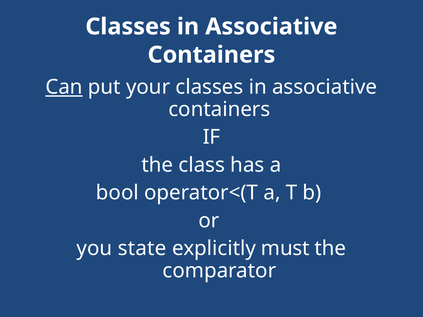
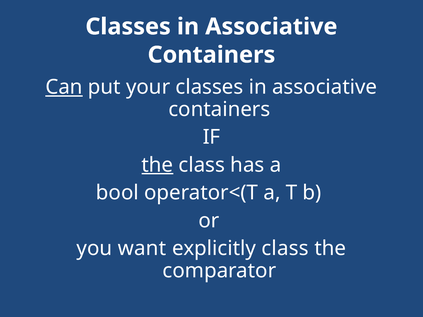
the at (157, 165) underline: none -> present
state: state -> want
explicitly must: must -> class
